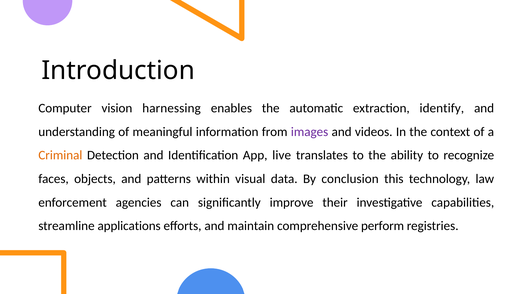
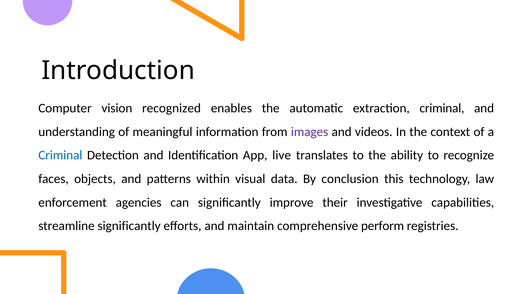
harnessing: harnessing -> recognized
extraction identify: identify -> criminal
Criminal at (60, 155) colour: orange -> blue
streamline applications: applications -> significantly
